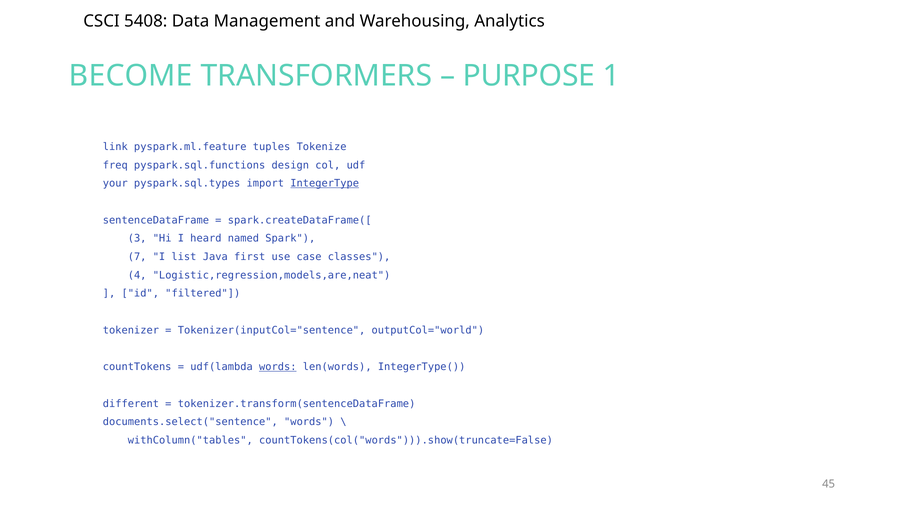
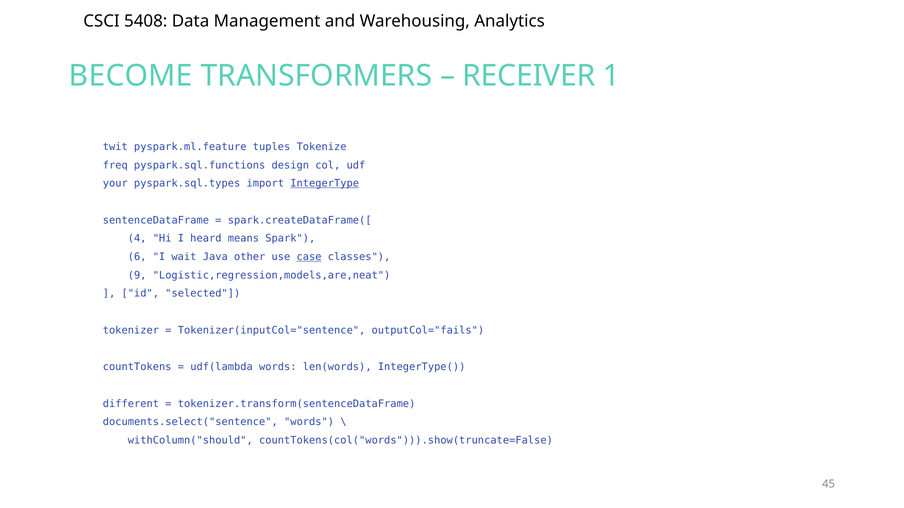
PURPOSE: PURPOSE -> RECEIVER
link: link -> twit
3: 3 -> 4
named: named -> means
7: 7 -> 6
list: list -> wait
first: first -> other
case underline: none -> present
4: 4 -> 9
filtered: filtered -> selected
outputCol="world: outputCol="world -> outputCol="fails
words at (278, 367) underline: present -> none
withColumn("tables: withColumn("tables -> withColumn("should
